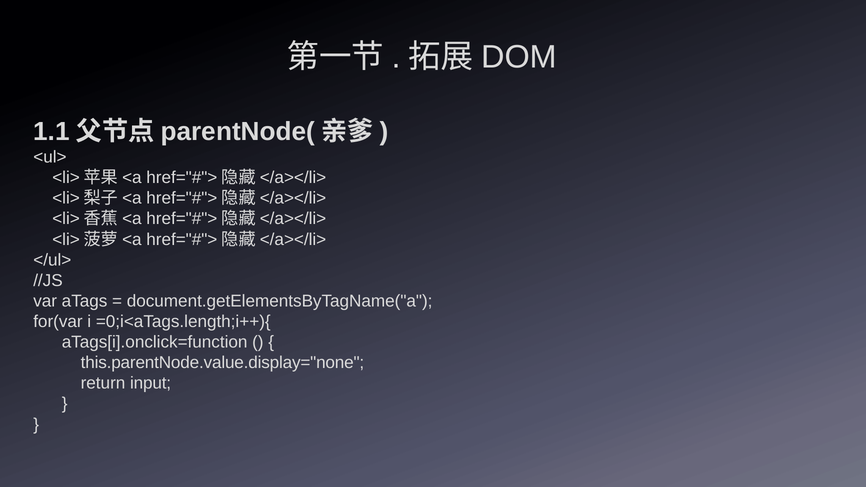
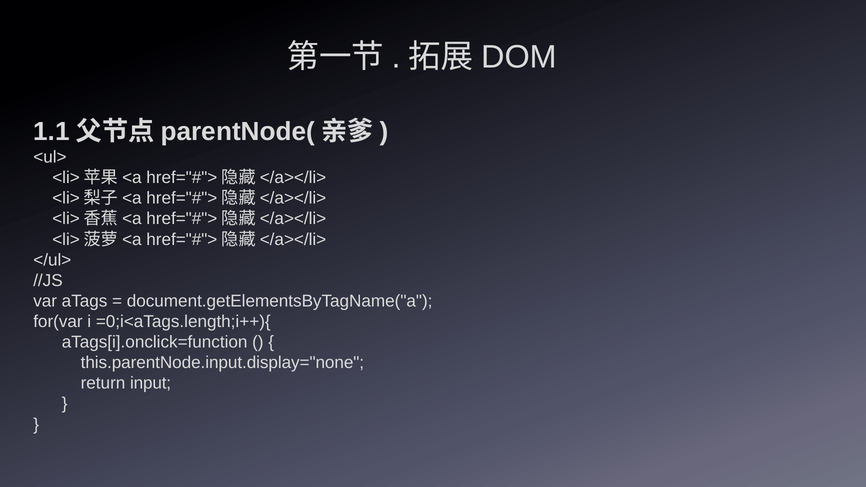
this.parentNode.value.display="none: this.parentNode.value.display="none -> this.parentNode.input.display="none
